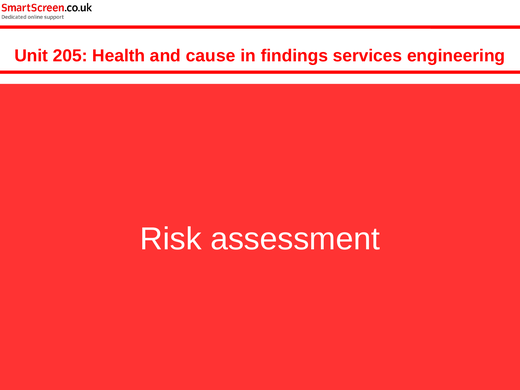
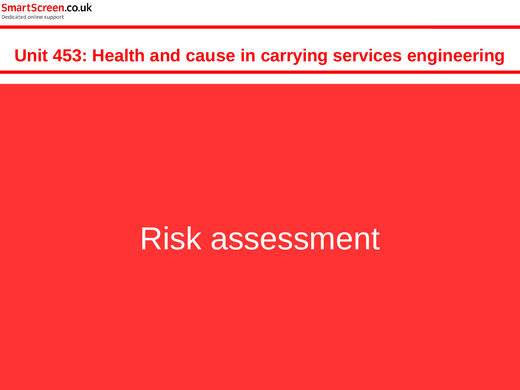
205: 205 -> 453
findings: findings -> carrying
